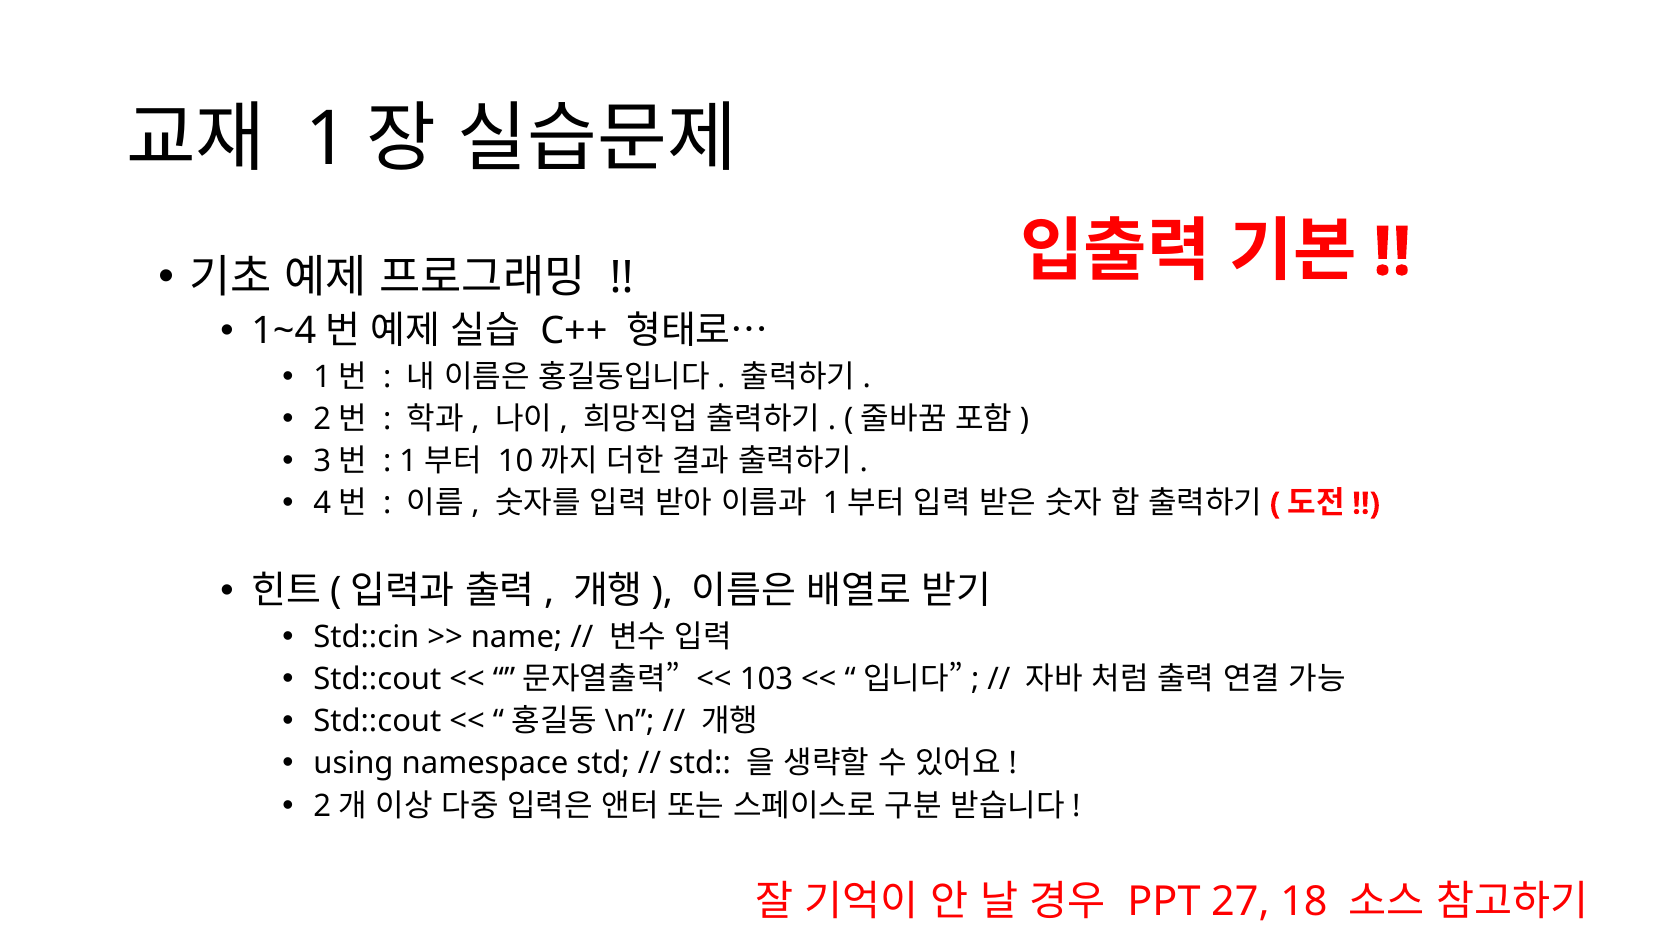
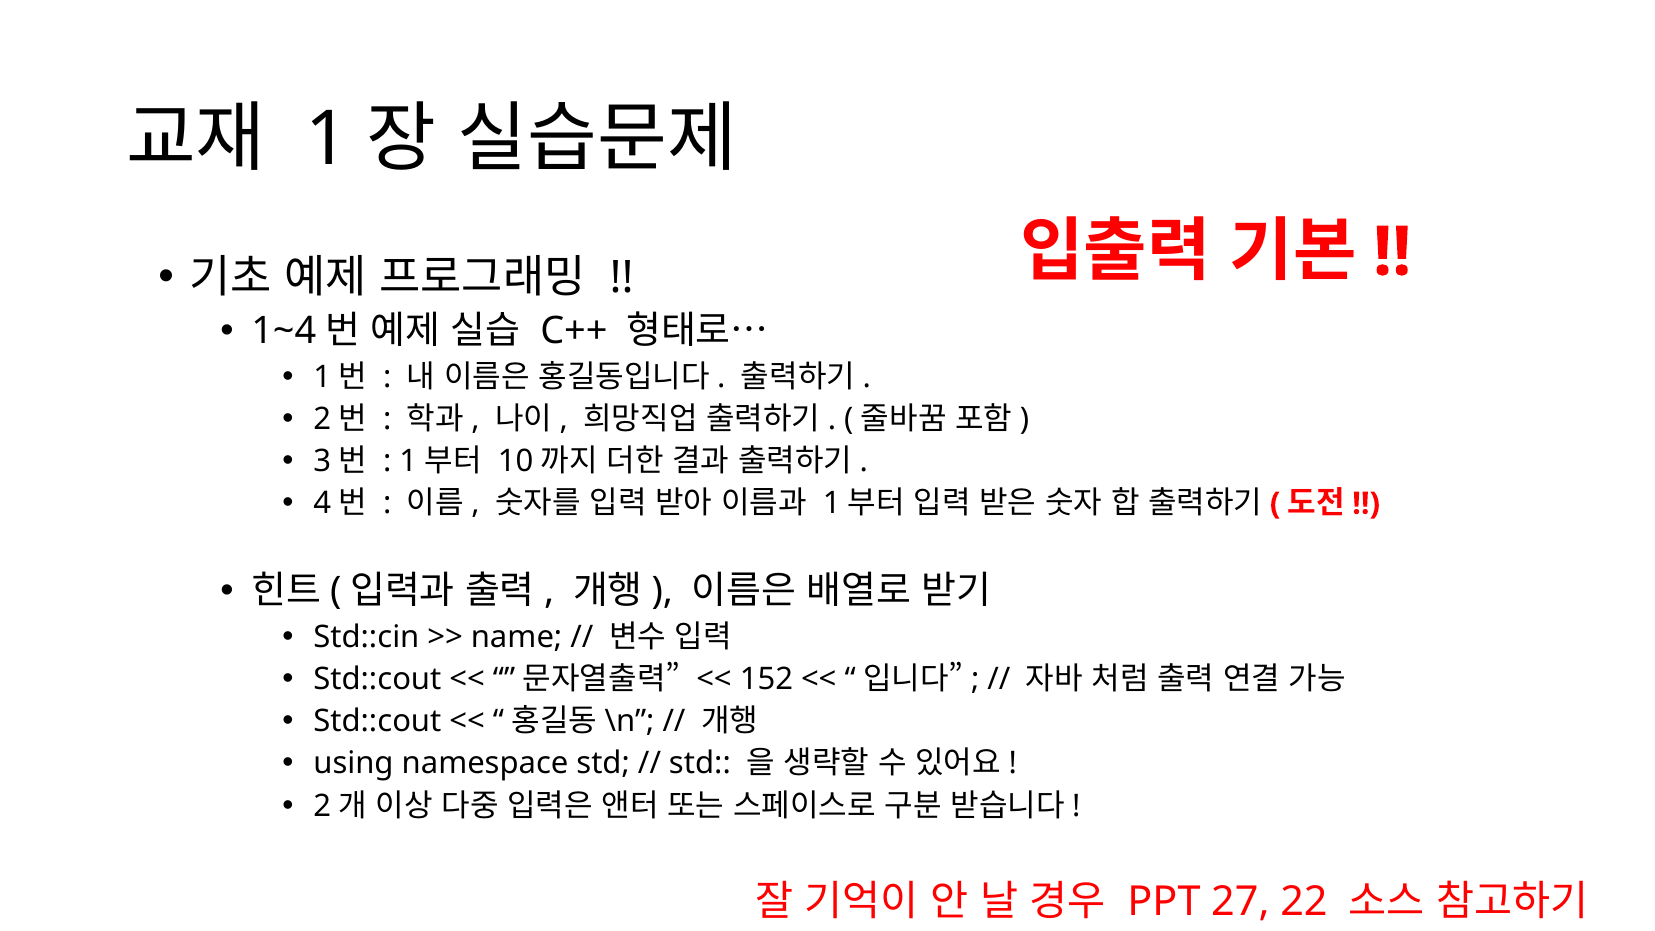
103: 103 -> 152
18: 18 -> 22
